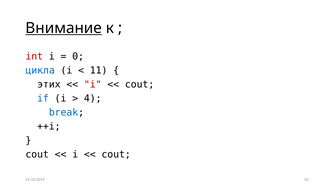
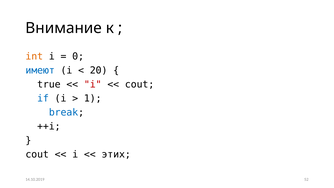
Внимание underline: present -> none
int colour: red -> orange
цикла: цикла -> имеют
11: 11 -> 20
этих: этих -> true
4: 4 -> 1
cout at (116, 154): cout -> этих
